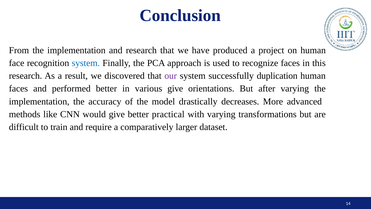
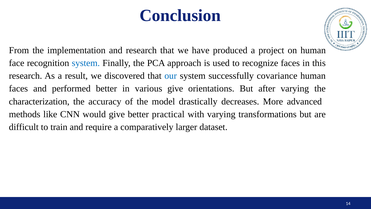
our colour: purple -> blue
duplication: duplication -> covariance
implementation at (39, 101): implementation -> characterization
